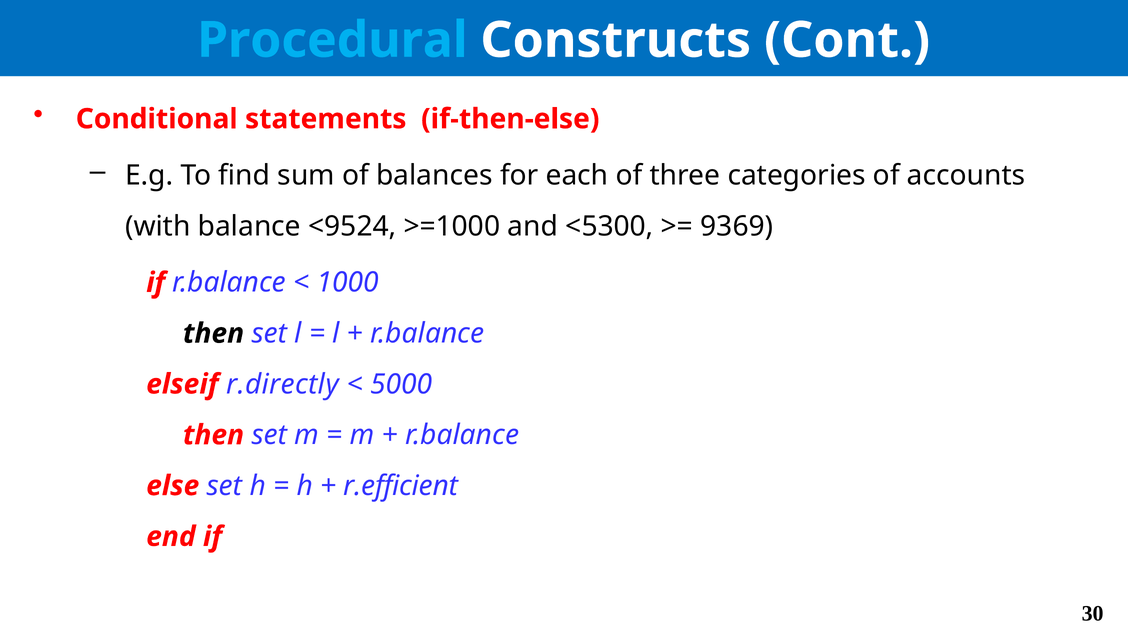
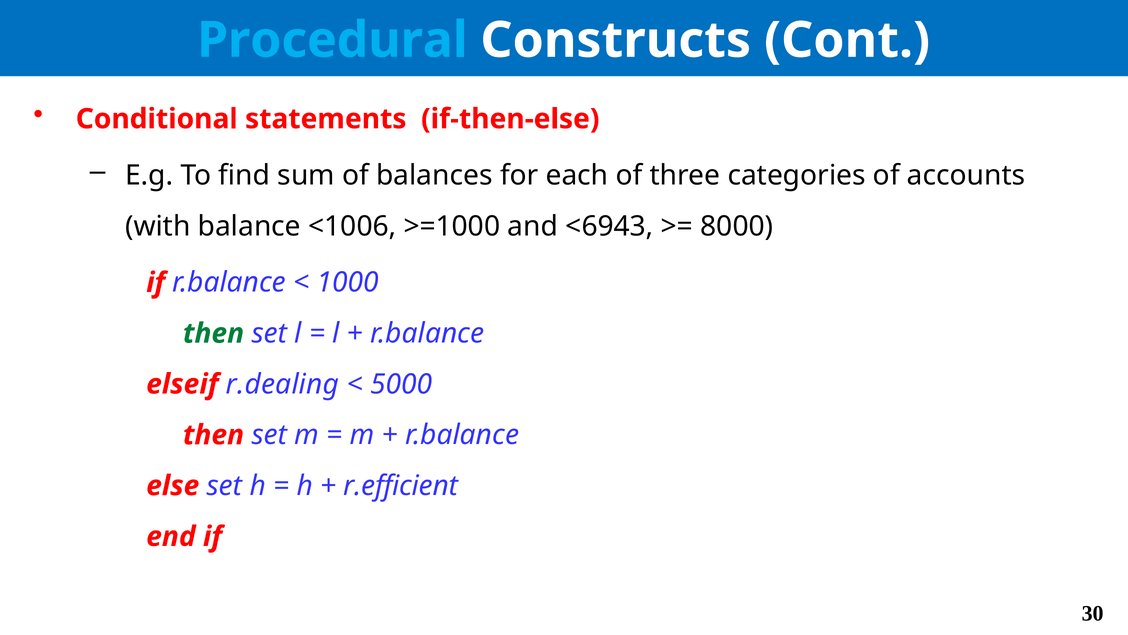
<9524: <9524 -> <1006
<5300: <5300 -> <6943
9369: 9369 -> 8000
then at (214, 333) colour: black -> green
r.directly: r.directly -> r.dealing
